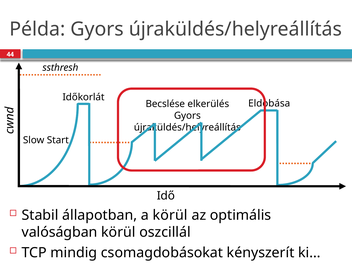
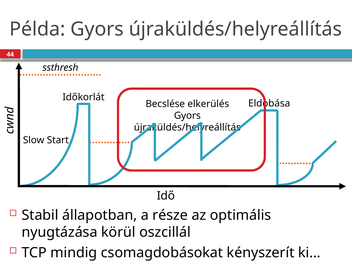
a körül: körül -> része
valóságban: valóságban -> nyugtázása
